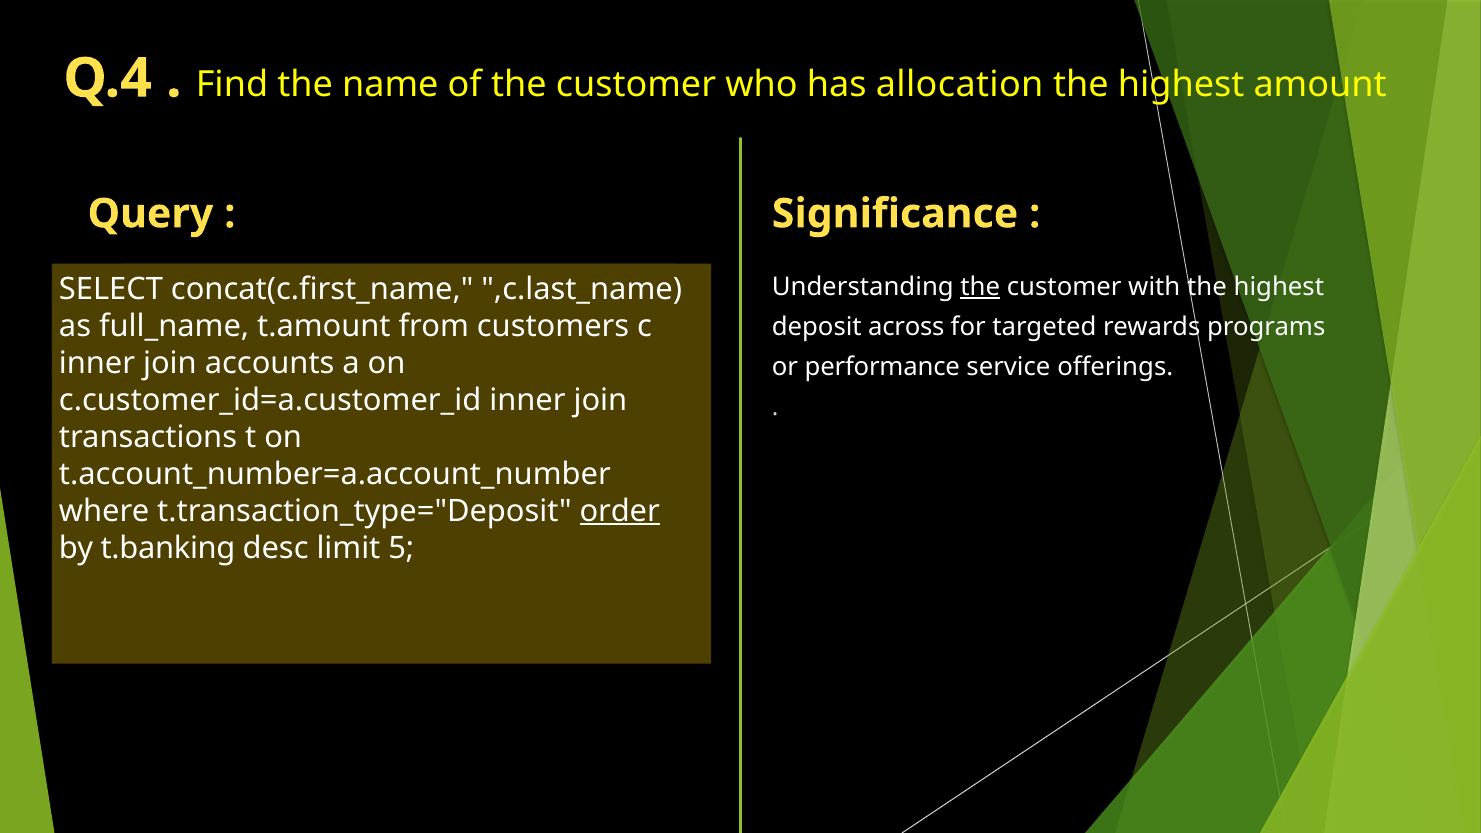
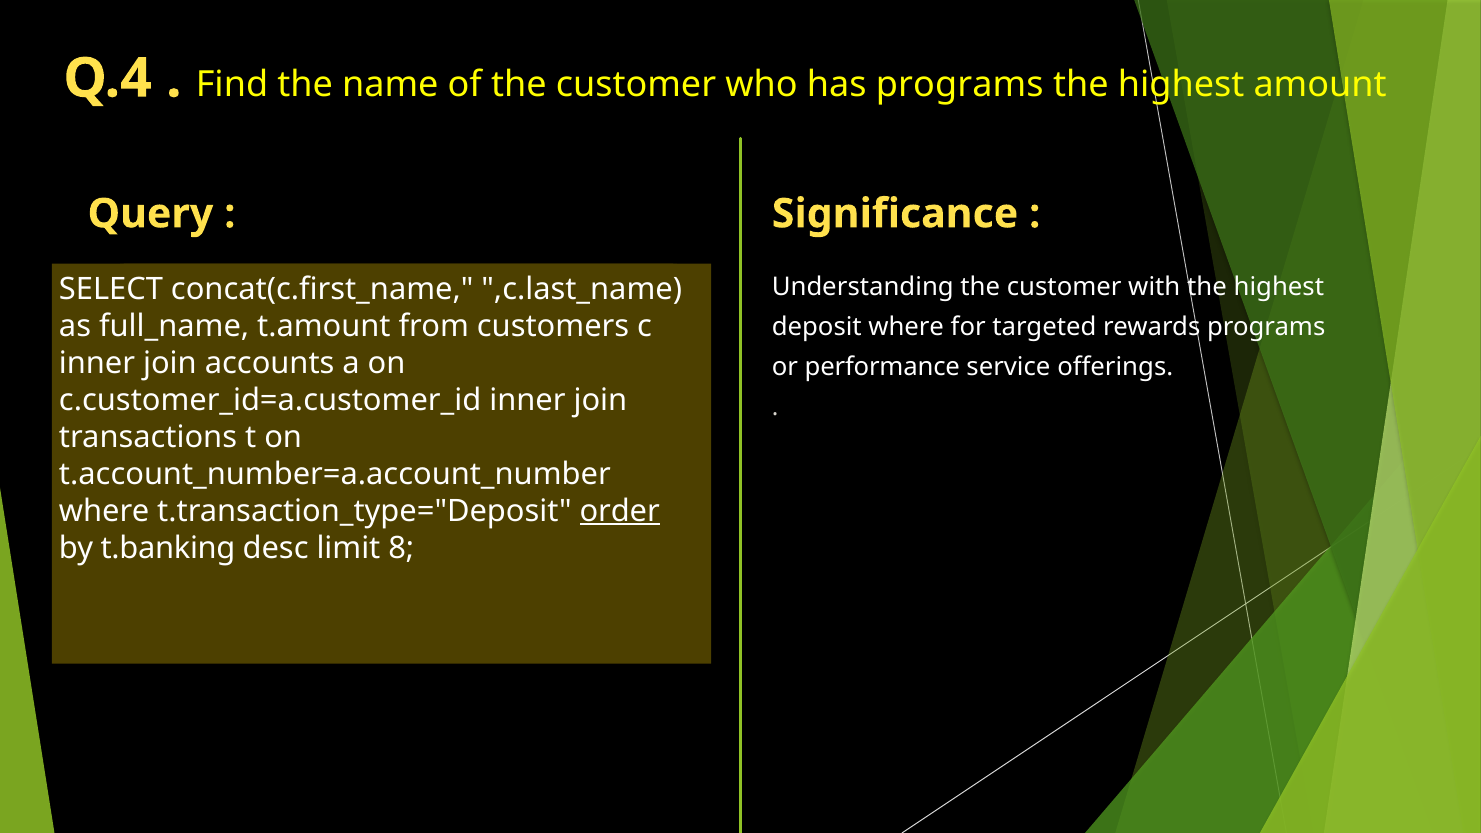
has allocation: allocation -> programs
the at (980, 287) underline: present -> none
deposit across: across -> where
5: 5 -> 8
